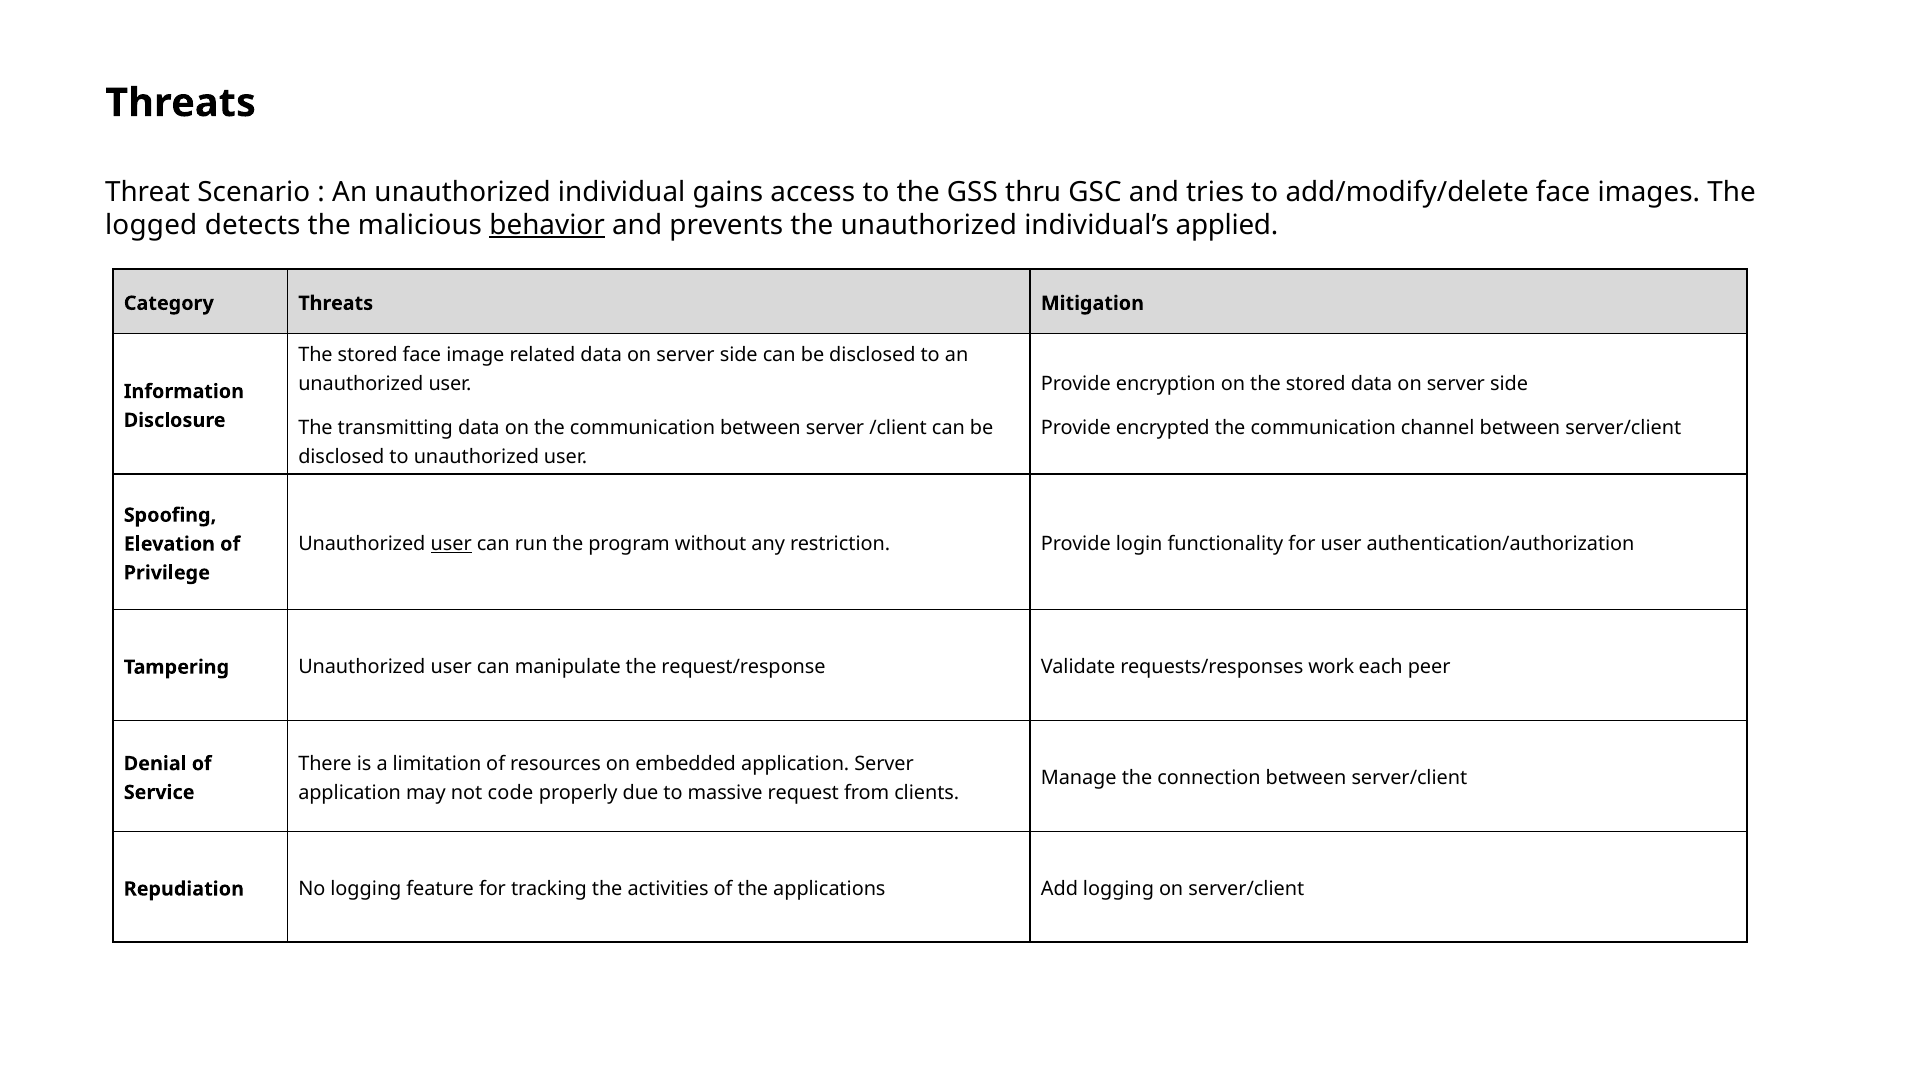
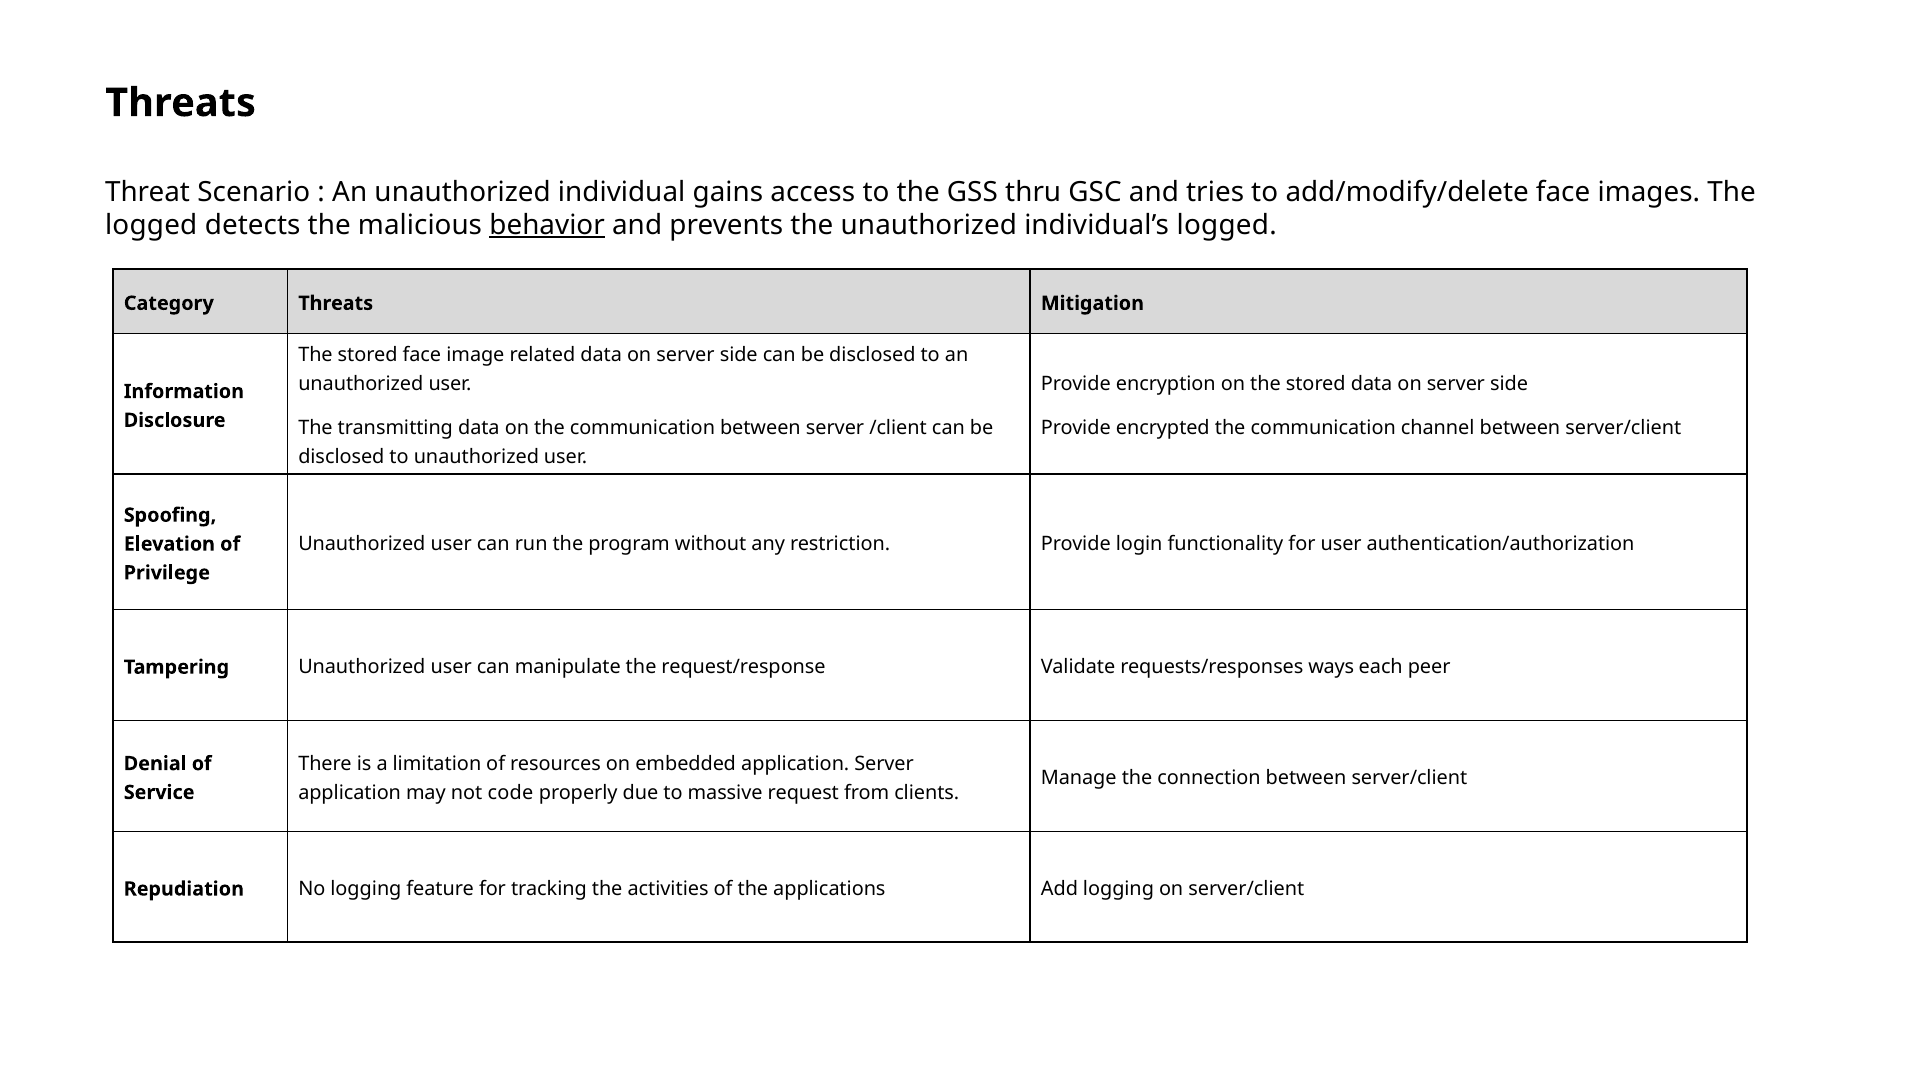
individual’s applied: applied -> logged
user at (451, 544) underline: present -> none
work: work -> ways
